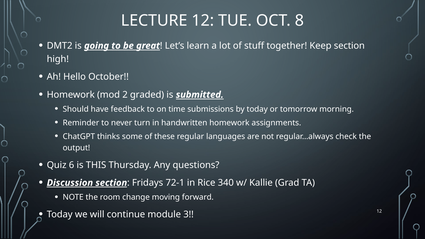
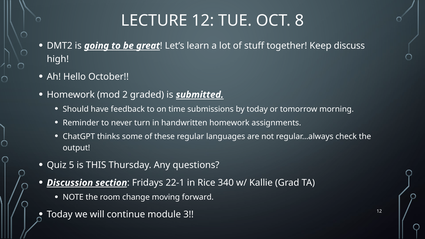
Keep section: section -> discuss
6: 6 -> 5
72-1: 72-1 -> 22-1
